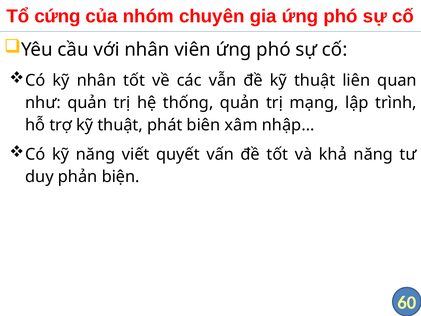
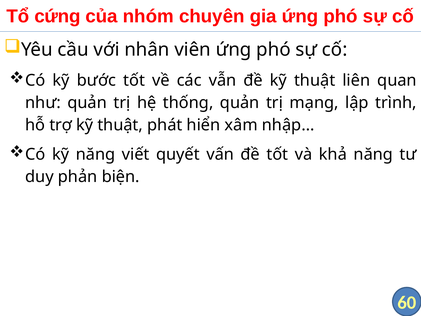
kỹ nhân: nhân -> bước
biên: biên -> hiển
